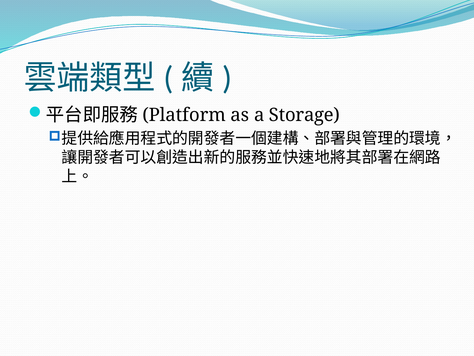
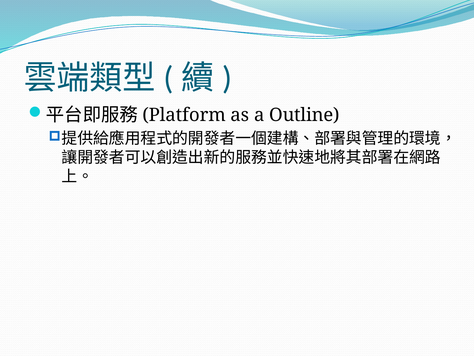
Storage: Storage -> Outline
